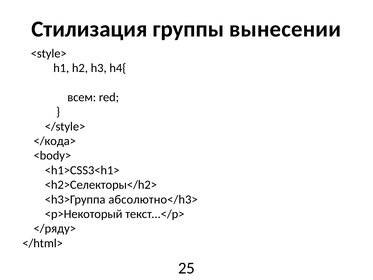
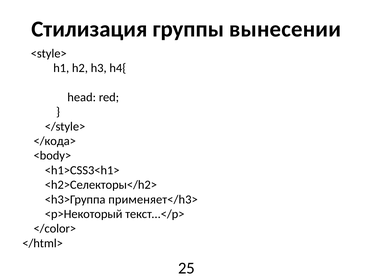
всем: всем -> head
абсолютно</h3>: абсолютно</h3> -> применяет</h3>
</ряду>: </ряду> -> </color>
